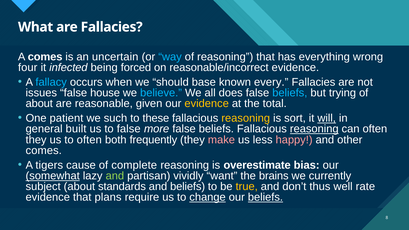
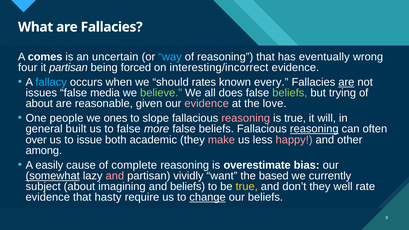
everything: everything -> eventually
it infected: infected -> partisan
reasonable/incorrect: reasonable/incorrect -> interesting/incorrect
base: base -> rates
are at (346, 82) underline: none -> present
house: house -> media
believe colour: light blue -> light green
beliefs at (290, 93) colour: light blue -> light green
evidence at (207, 104) colour: yellow -> pink
total: total -> love
patient: patient -> people
such: such -> ones
these: these -> slope
reasoning at (246, 118) colour: yellow -> pink
is sort: sort -> true
will underline: present -> none
they at (36, 140): they -> over
to often: often -> issue
frequently: frequently -> academic
comes at (44, 151): comes -> among
tigers: tigers -> easily
and at (115, 176) colour: light green -> pink
brains: brains -> based
standards: standards -> imagining
don’t thus: thus -> they
plans: plans -> hasty
beliefs at (265, 197) underline: present -> none
